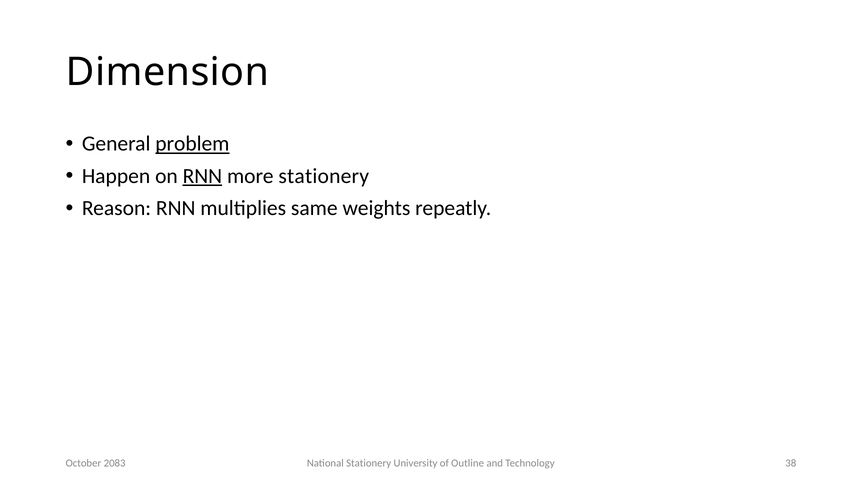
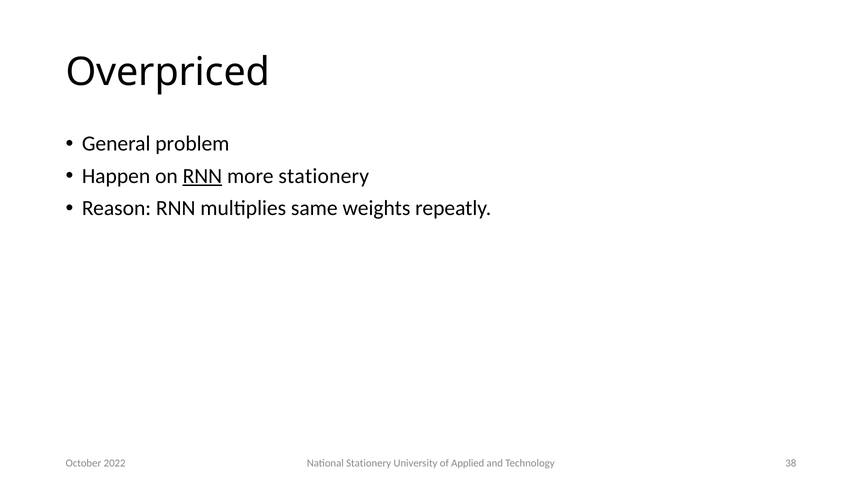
Dimension: Dimension -> Overpriced
problem underline: present -> none
Outline: Outline -> Applied
2083: 2083 -> 2022
